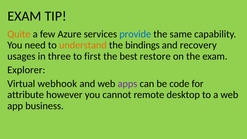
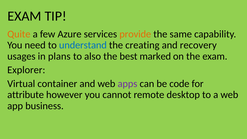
provide colour: blue -> orange
understand colour: orange -> blue
bindings: bindings -> creating
three: three -> plans
first: first -> also
restore: restore -> marked
webhook: webhook -> container
